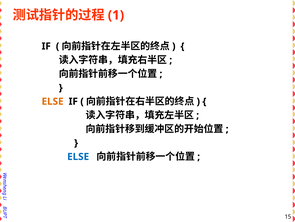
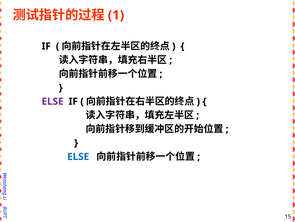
ELSE at (53, 101) colour: orange -> purple
